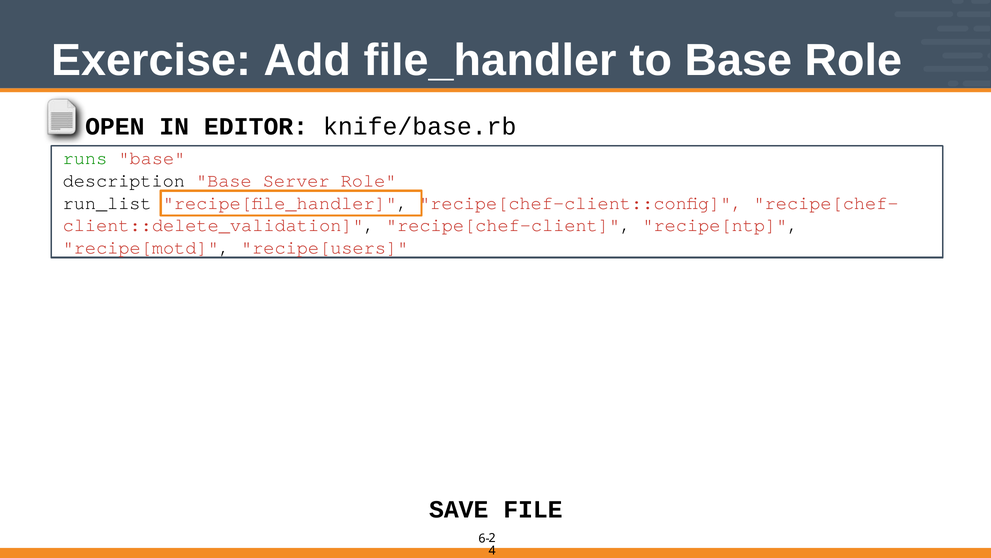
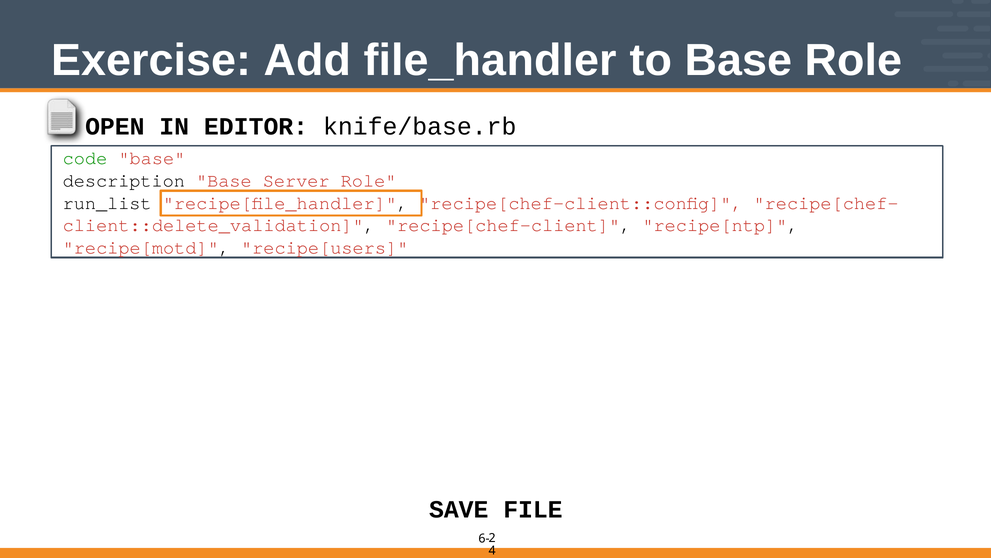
runs: runs -> code
